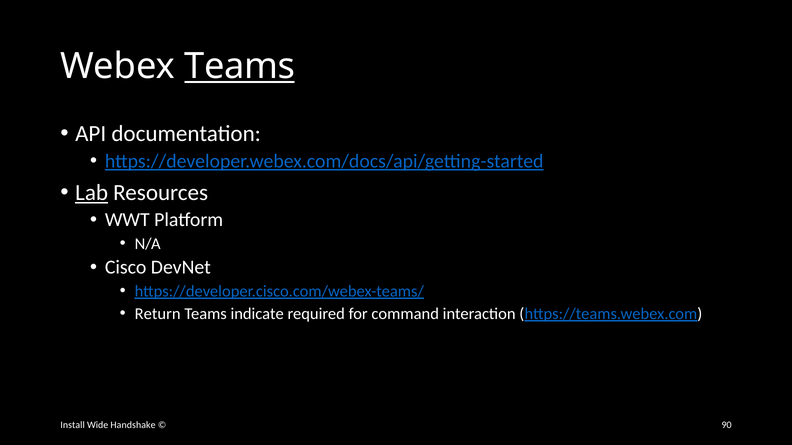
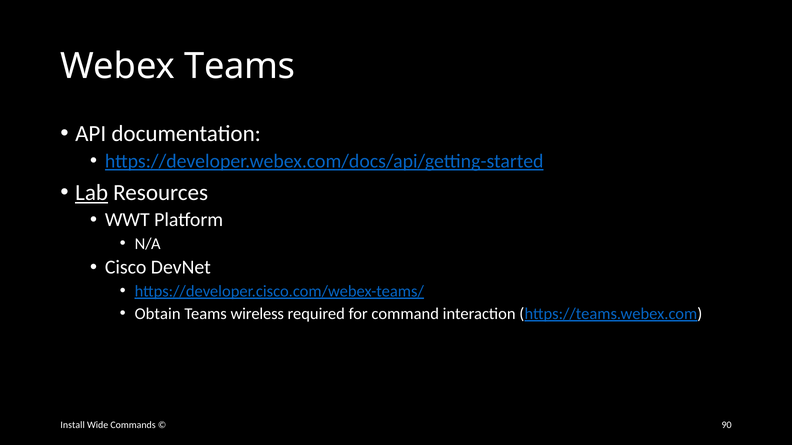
Teams at (240, 67) underline: present -> none
Return: Return -> Obtain
indicate: indicate -> wireless
Handshake: Handshake -> Commands
